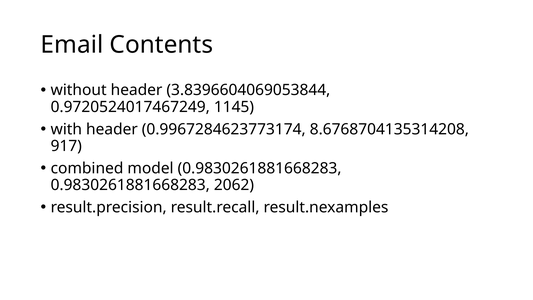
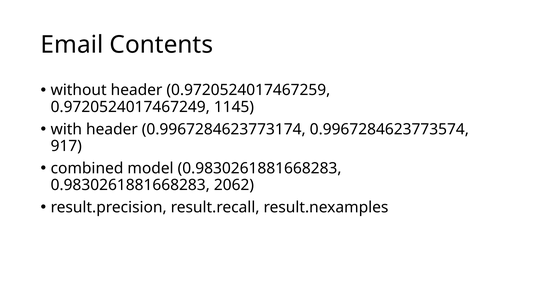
3.8396604069053844: 3.8396604069053844 -> 0.9720524017467259
8.6768704135314208: 8.6768704135314208 -> 0.9967284623773574
